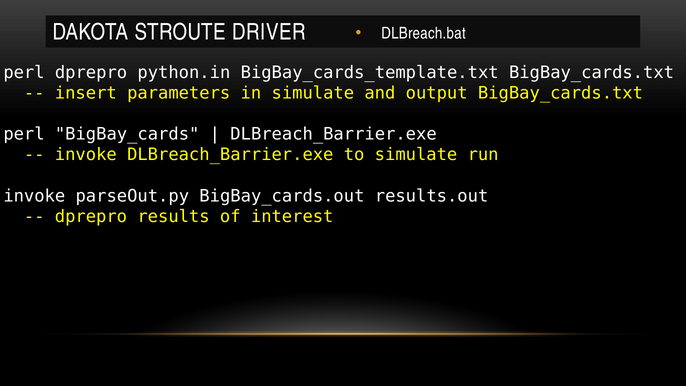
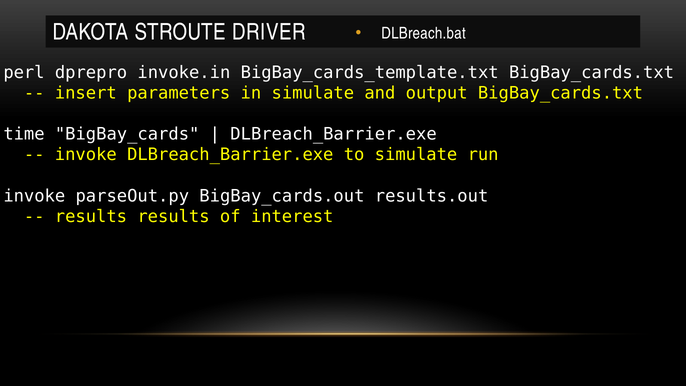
python.in: python.in -> invoke.in
perl at (24, 134): perl -> time
dprepro at (91, 216): dprepro -> results
